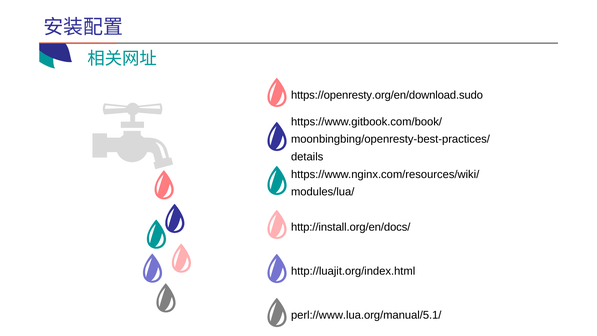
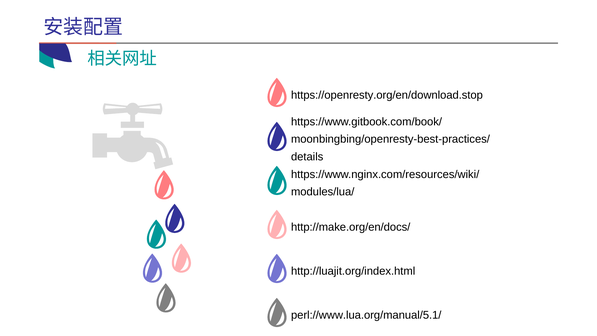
https://openresty.org/en/download.sudo: https://openresty.org/en/download.sudo -> https://openresty.org/en/download.stop
http://install.org/en/docs/: http://install.org/en/docs/ -> http://make.org/en/docs/
